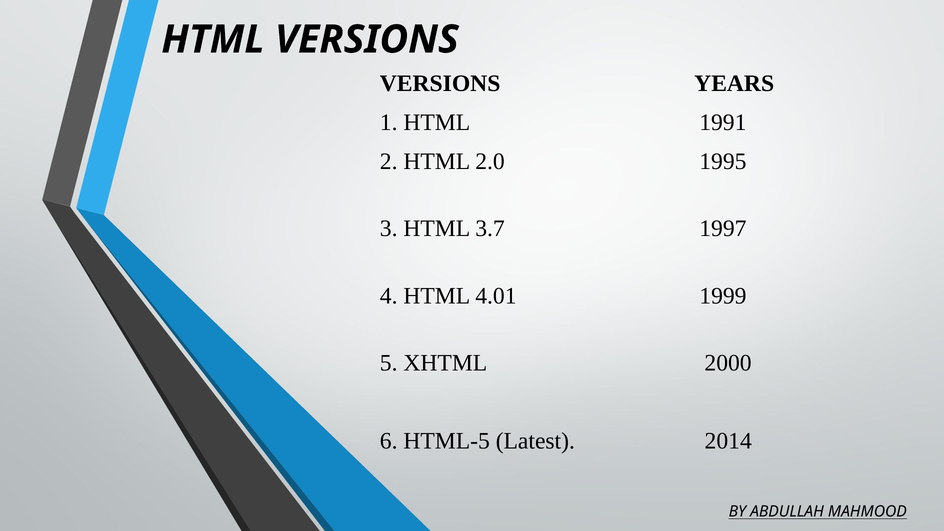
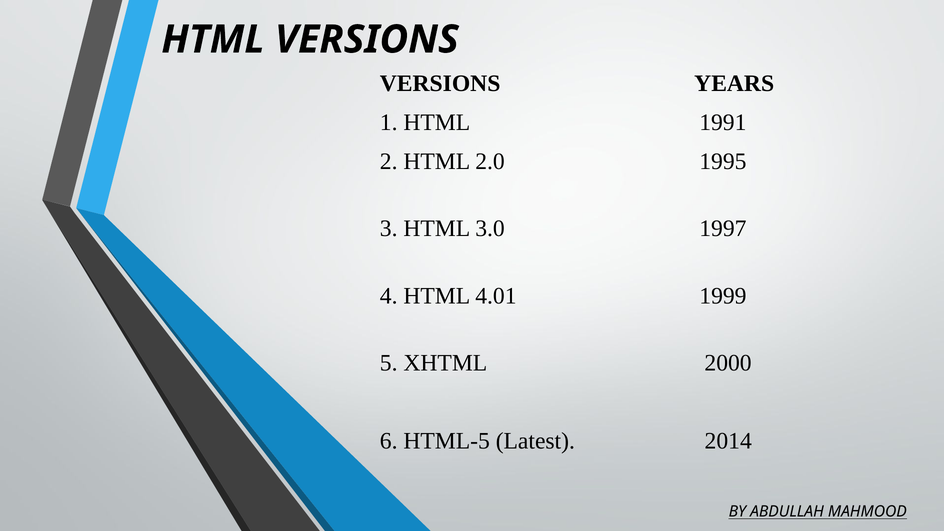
3.7: 3.7 -> 3.0
